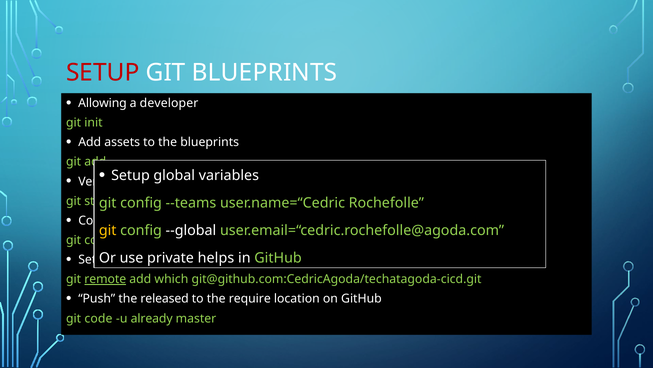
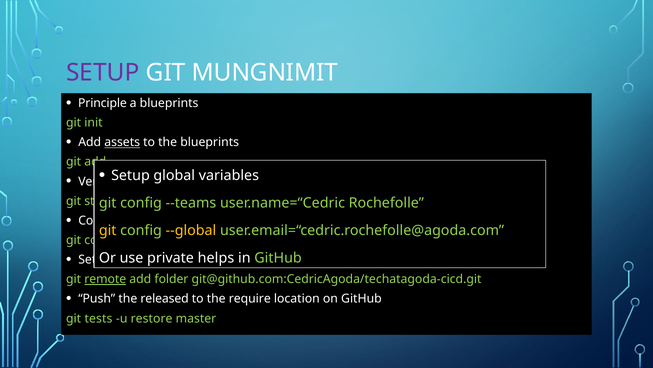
SETUP at (103, 73) colour: red -> purple
GIT BLUEPRINTS: BLUEPRINTS -> MUNGNIMIT
Allowing: Allowing -> Principle
a developer: developer -> blueprints
assets underline: none -> present
--global colour: white -> yellow
which: which -> folder
code: code -> tests
already: already -> restore
